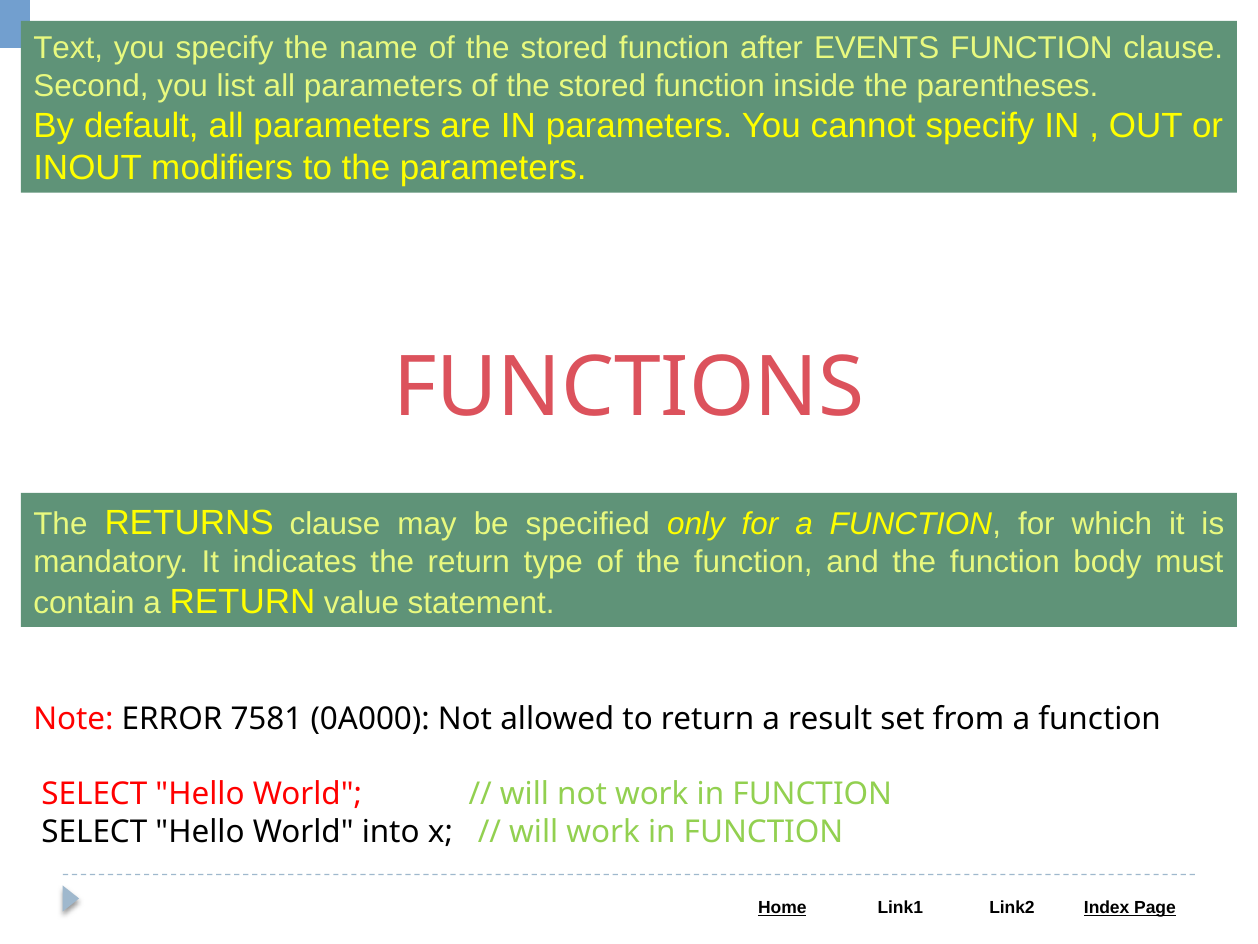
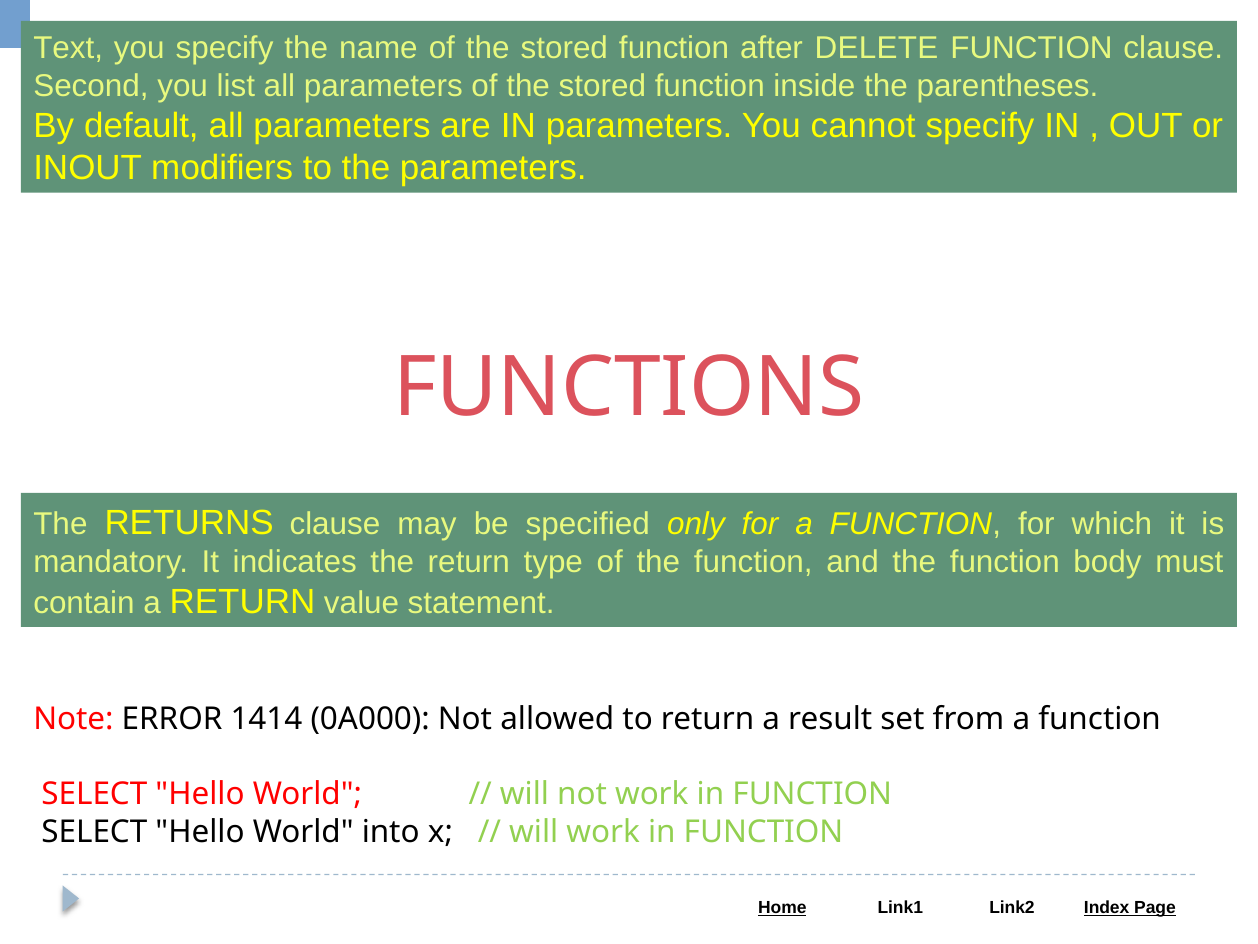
EVENTS: EVENTS -> DELETE
7581: 7581 -> 1414
